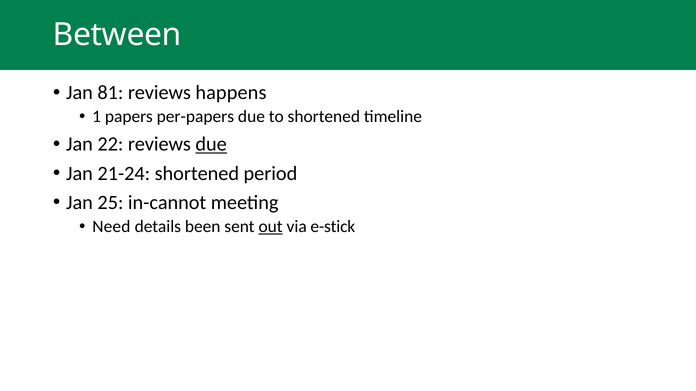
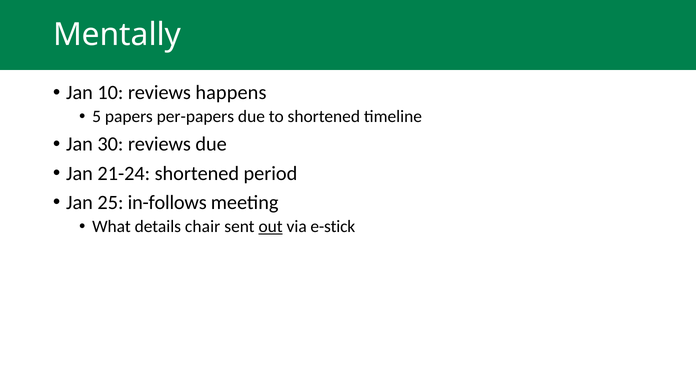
Between: Between -> Mentally
81: 81 -> 10
1: 1 -> 5
22: 22 -> 30
due at (211, 144) underline: present -> none
in-cannot: in-cannot -> in-follows
Need: Need -> What
been: been -> chair
